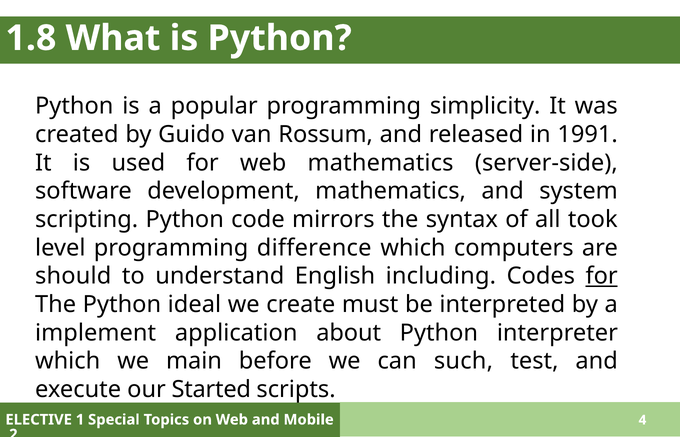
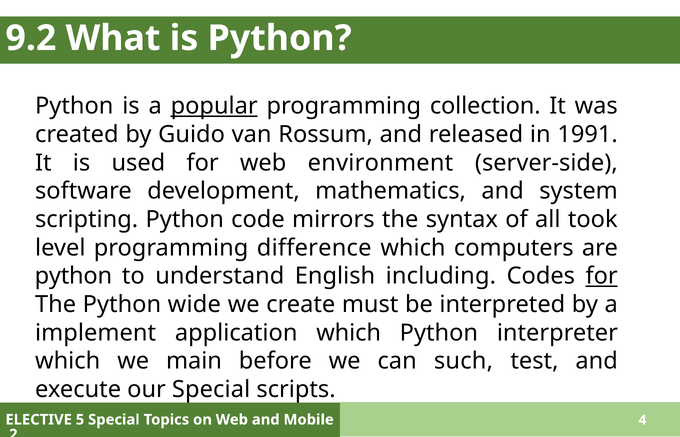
1.8: 1.8 -> 9.2
popular underline: none -> present
simplicity: simplicity -> collection
web mathematics: mathematics -> environment
should at (73, 276): should -> python
ideal: ideal -> wide
application about: about -> which
our Started: Started -> Special
1: 1 -> 5
